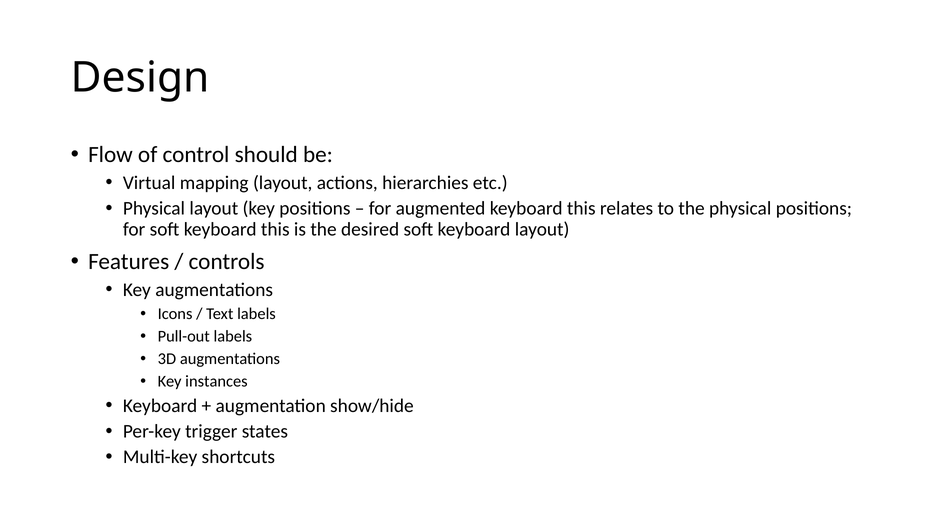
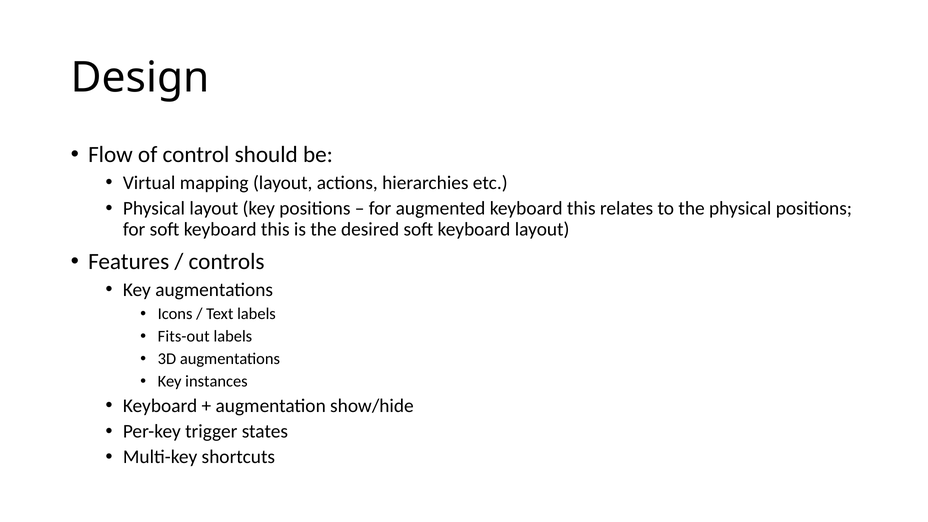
Pull-out: Pull-out -> Fits-out
